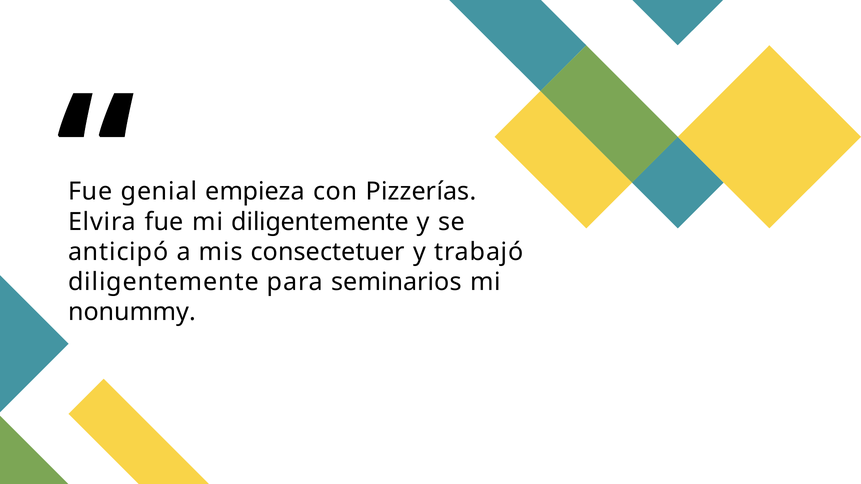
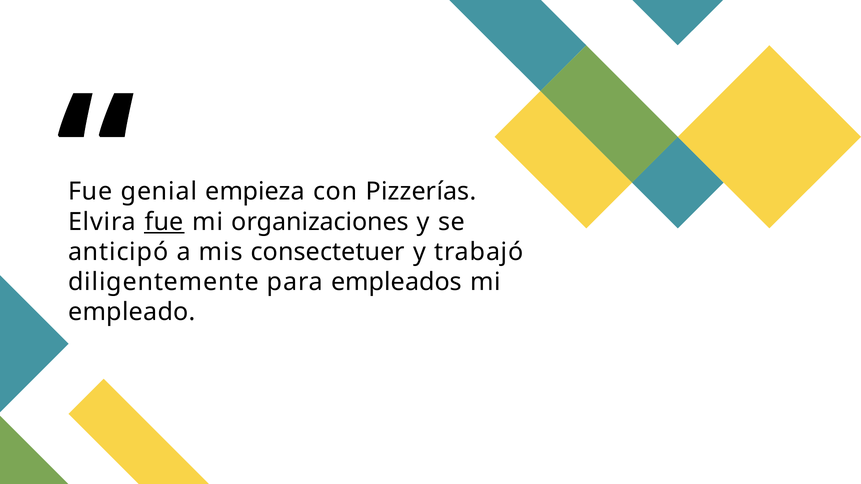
fue at (164, 222) underline: none -> present
mi diligentemente: diligentemente -> organizaciones
seminarios: seminarios -> empleados
nonummy: nonummy -> empleado
